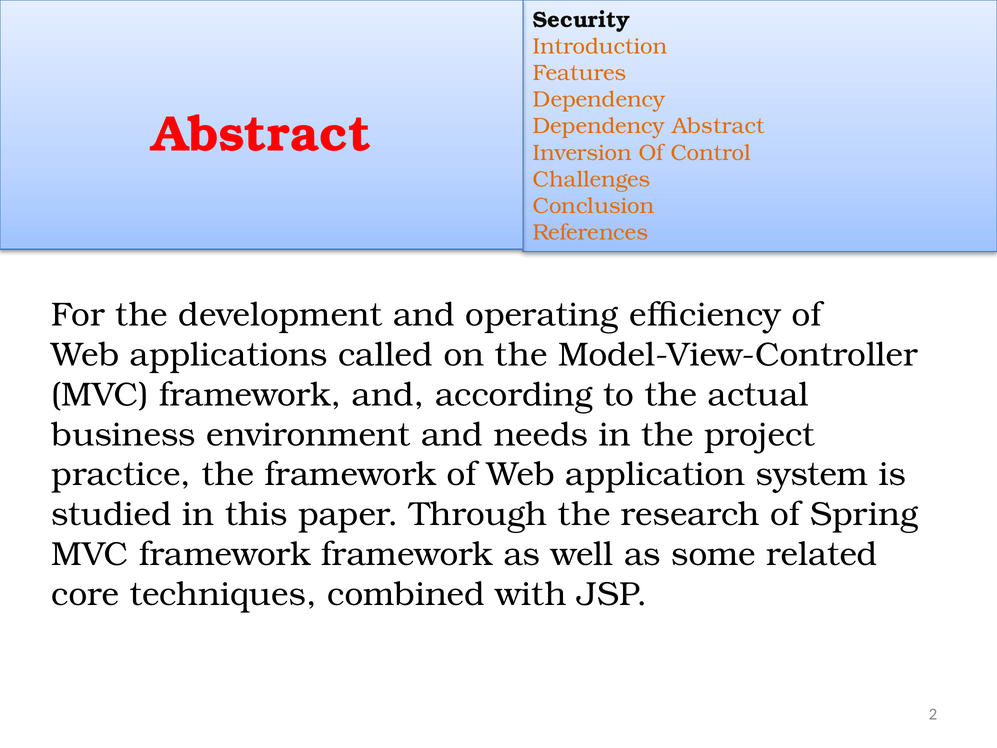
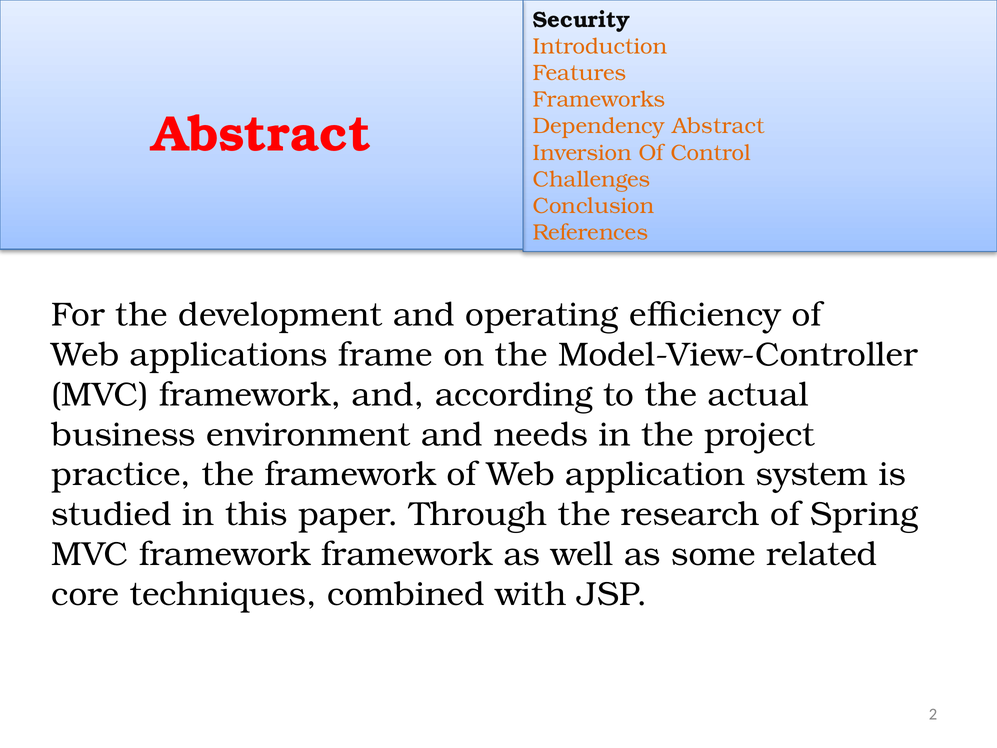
Dependency at (599, 99): Dependency -> Frameworks
called: called -> frame
